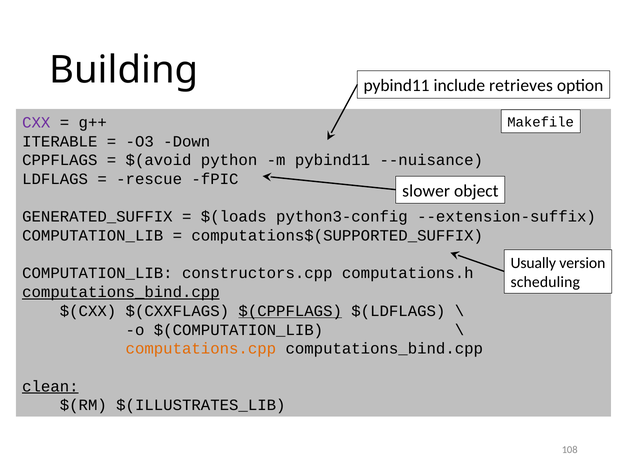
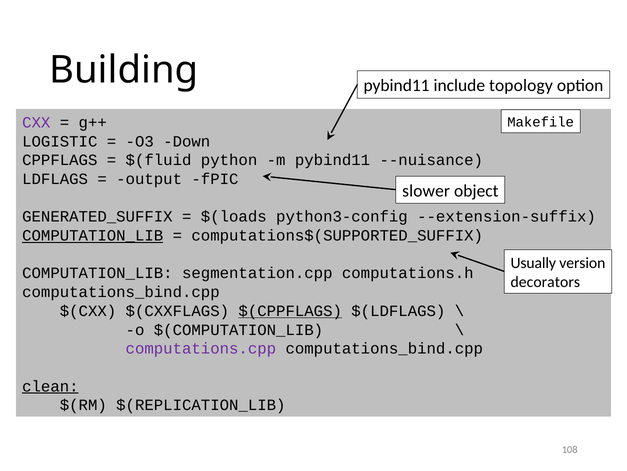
retrieves: retrieves -> topology
ITERABLE: ITERABLE -> LOGISTIC
$(avoid: $(avoid -> $(fluid
rescue: rescue -> output
COMPUTATION_LIB at (93, 235) underline: none -> present
constructors.cpp: constructors.cpp -> segmentation.cpp
scheduling: scheduling -> decorators
computations_bind.cpp at (121, 292) underline: present -> none
computations.cpp colour: orange -> purple
$(ILLUSTRATES_LIB: $(ILLUSTRATES_LIB -> $(REPLICATION_LIB
